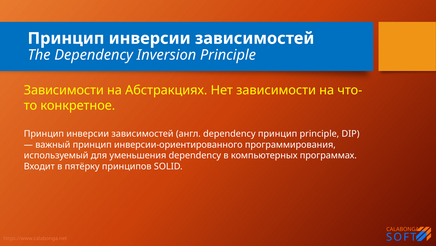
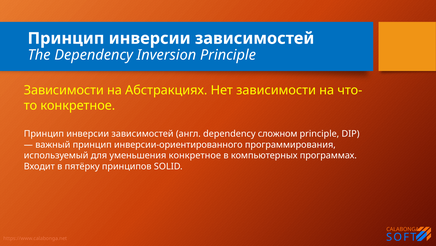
dependency принцип: принцип -> сложном
уменьшения dependency: dependency -> конкретное
